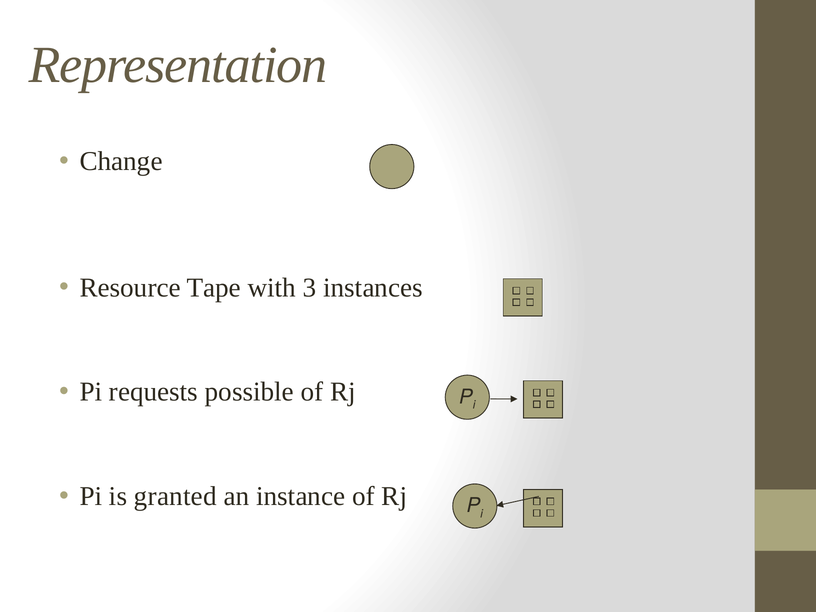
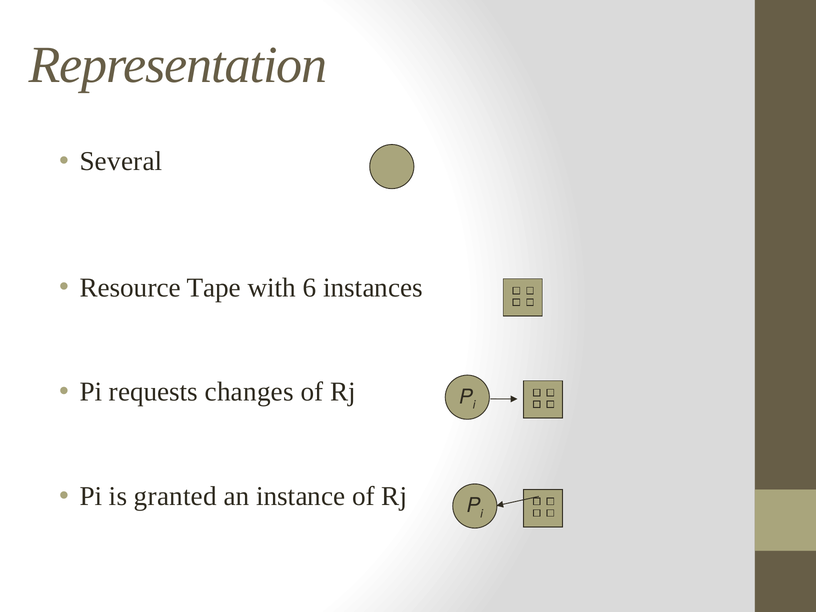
Change: Change -> Several
3: 3 -> 6
possible: possible -> changes
